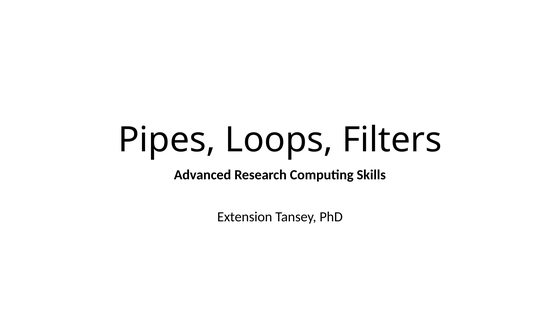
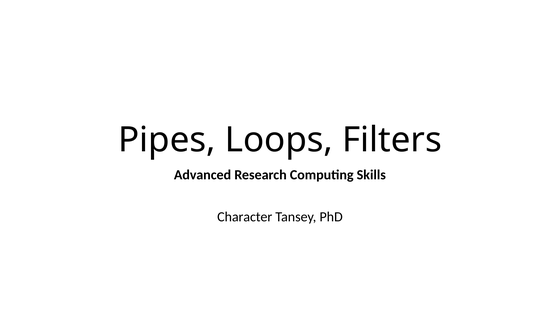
Extension: Extension -> Character
